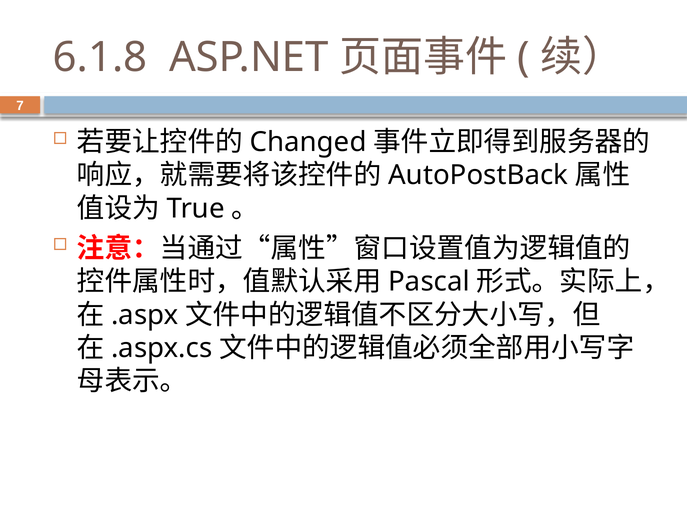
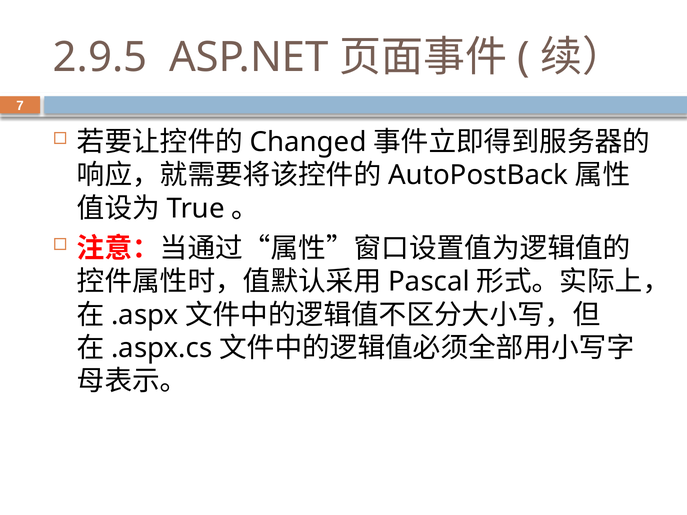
6.1.8: 6.1.8 -> 2.9.5
